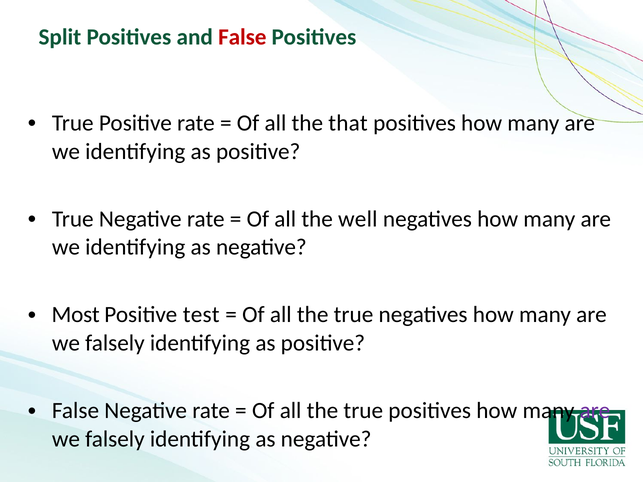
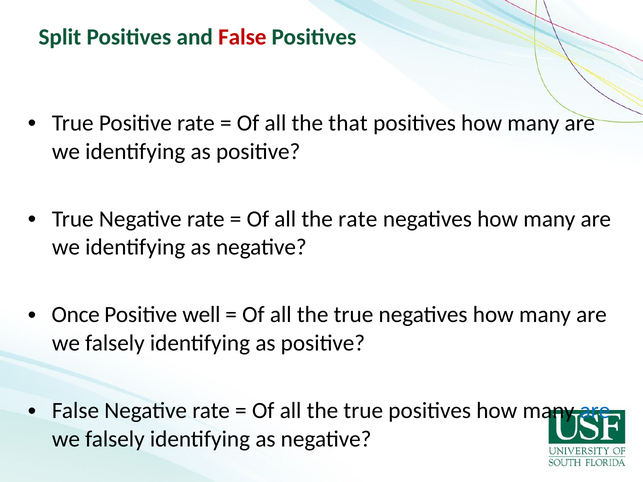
the well: well -> rate
Most: Most -> Once
test: test -> well
are at (595, 411) colour: purple -> blue
